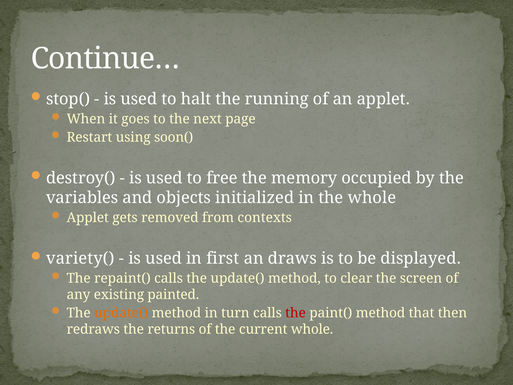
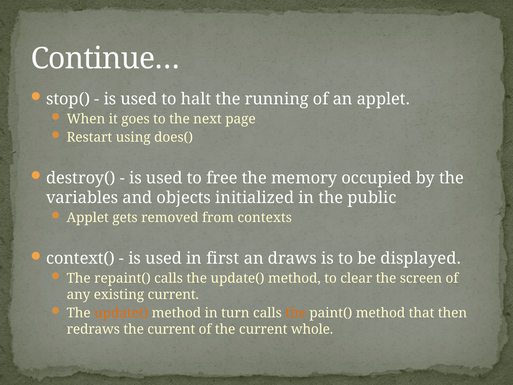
soon(: soon( -> does(
the whole: whole -> public
variety(: variety( -> context(
existing painted: painted -> current
the at (296, 313) colour: red -> orange
redraws the returns: returns -> current
